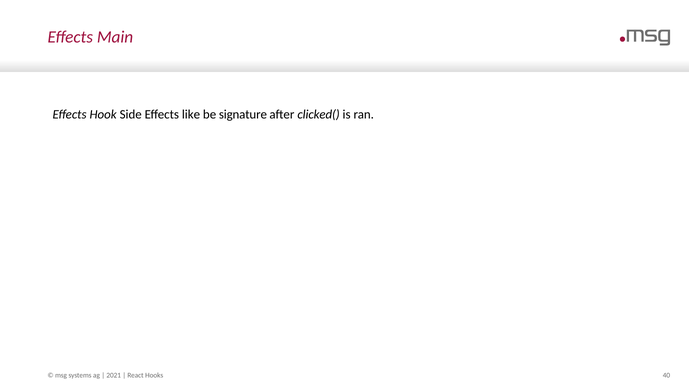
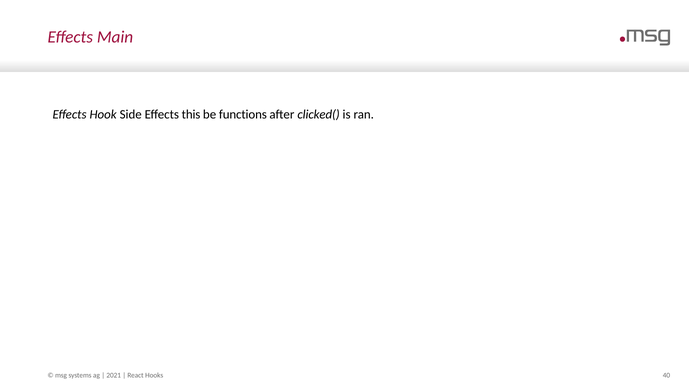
like: like -> this
signature: signature -> functions
